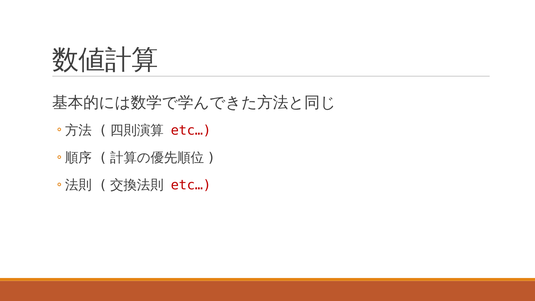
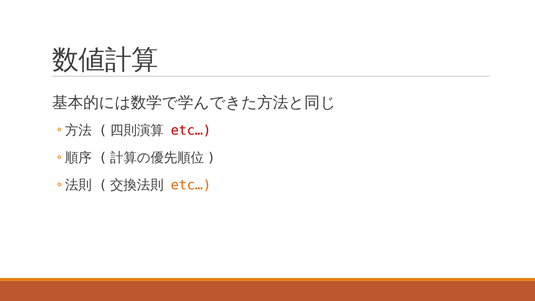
etc… at (191, 185) colour: red -> orange
